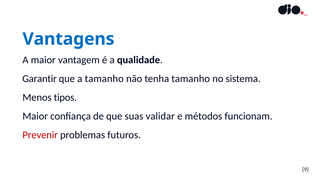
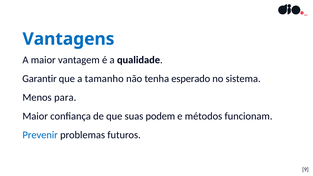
tenha tamanho: tamanho -> esperado
tipos: tipos -> para
validar: validar -> podem
Prevenir colour: red -> blue
